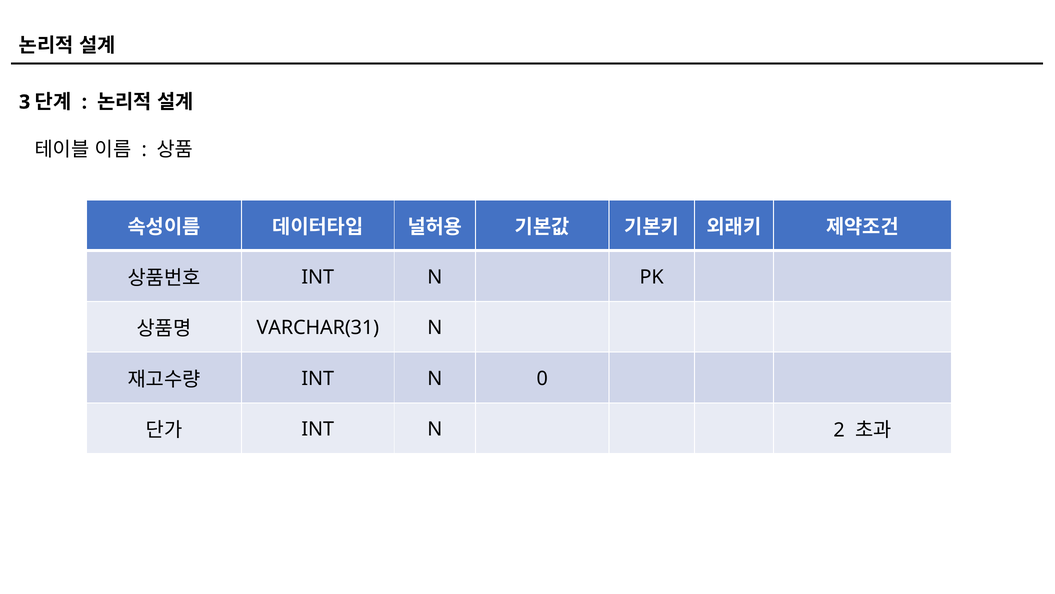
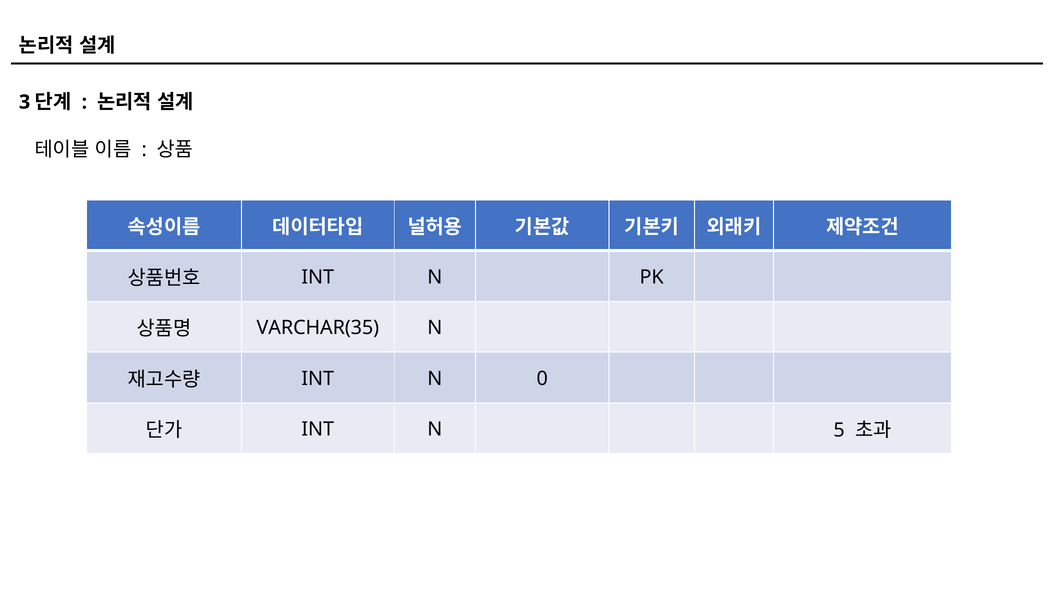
VARCHAR(31: VARCHAR(31 -> VARCHAR(35
2: 2 -> 5
